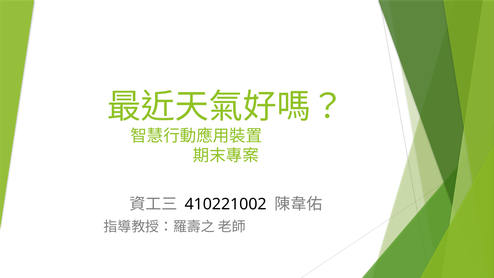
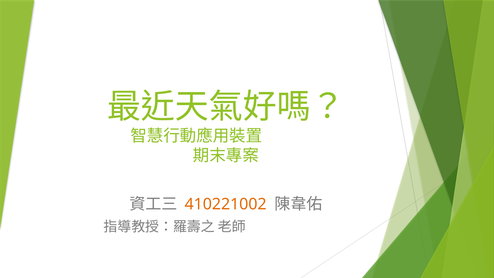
410221002 colour: black -> orange
